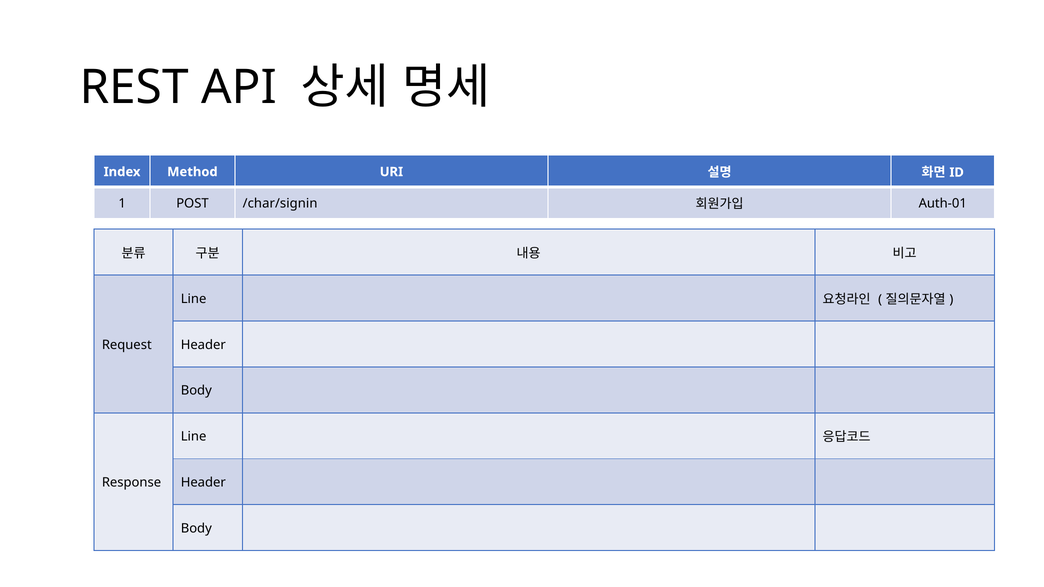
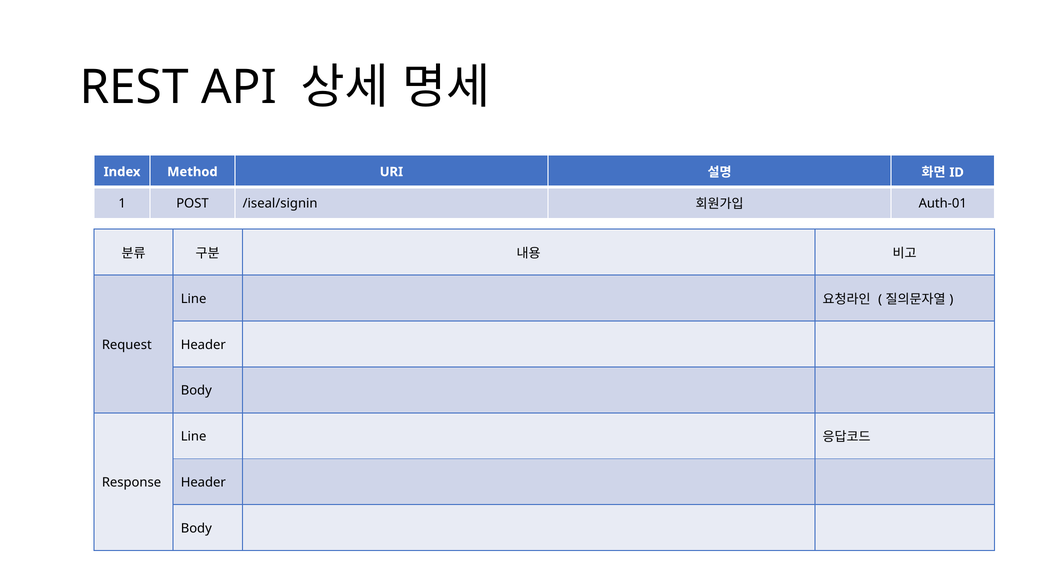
/char/signin: /char/signin -> /iseal/signin
